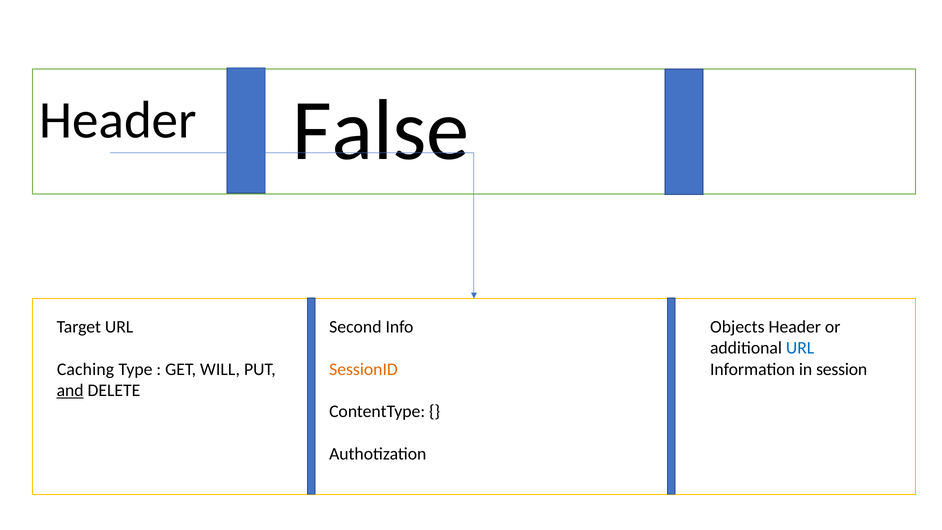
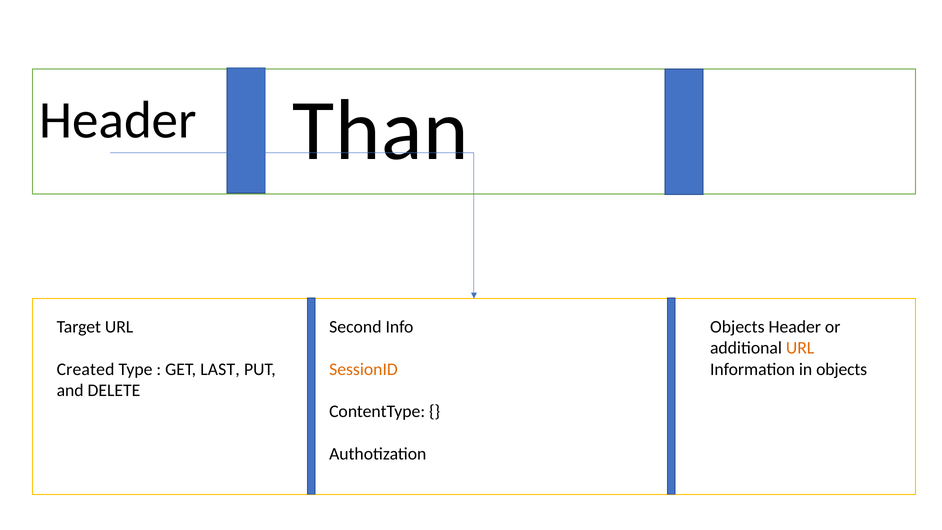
False: False -> Than
URL at (800, 348) colour: blue -> orange
Caching: Caching -> Created
WILL: WILL -> LAST
in session: session -> objects
and underline: present -> none
